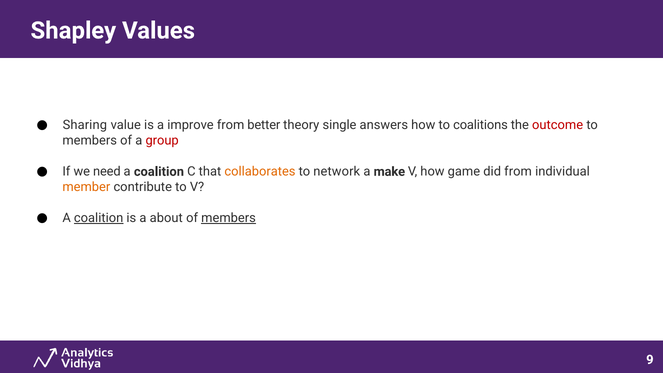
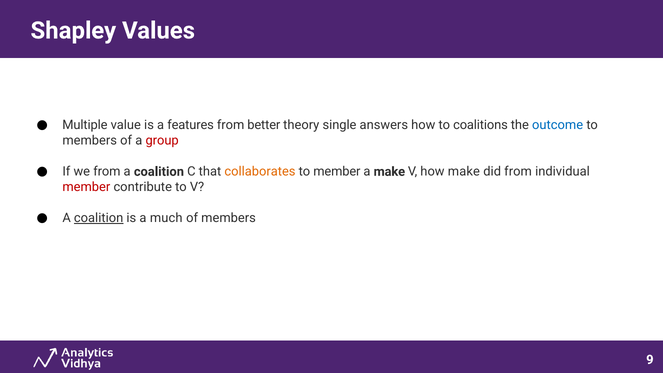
Sharing: Sharing -> Multiple
improve: improve -> features
outcome colour: red -> blue
we need: need -> from
to network: network -> member
how game: game -> make
member at (86, 187) colour: orange -> red
a about: about -> much
members at (229, 218) underline: present -> none
